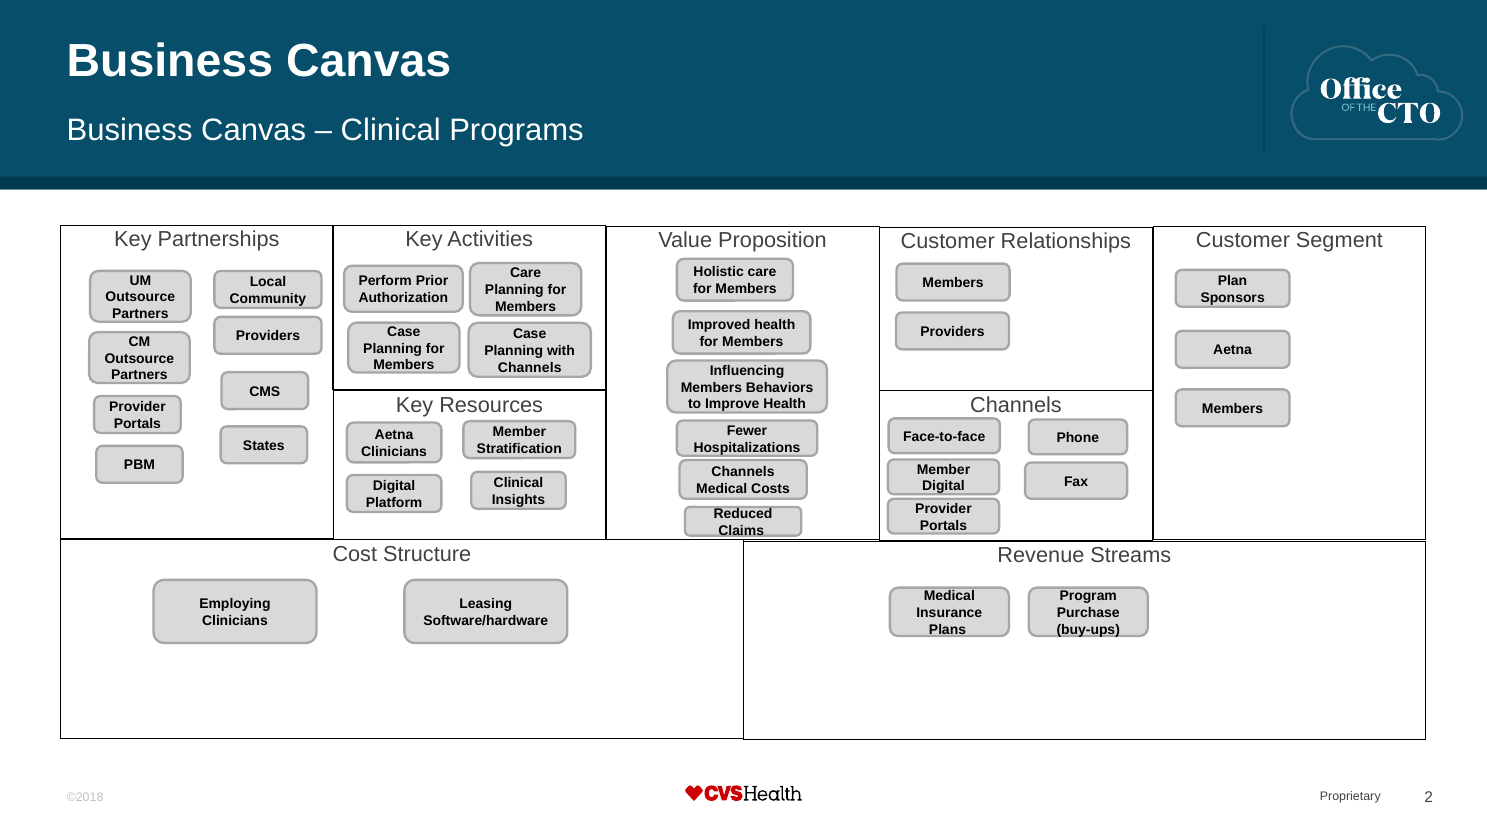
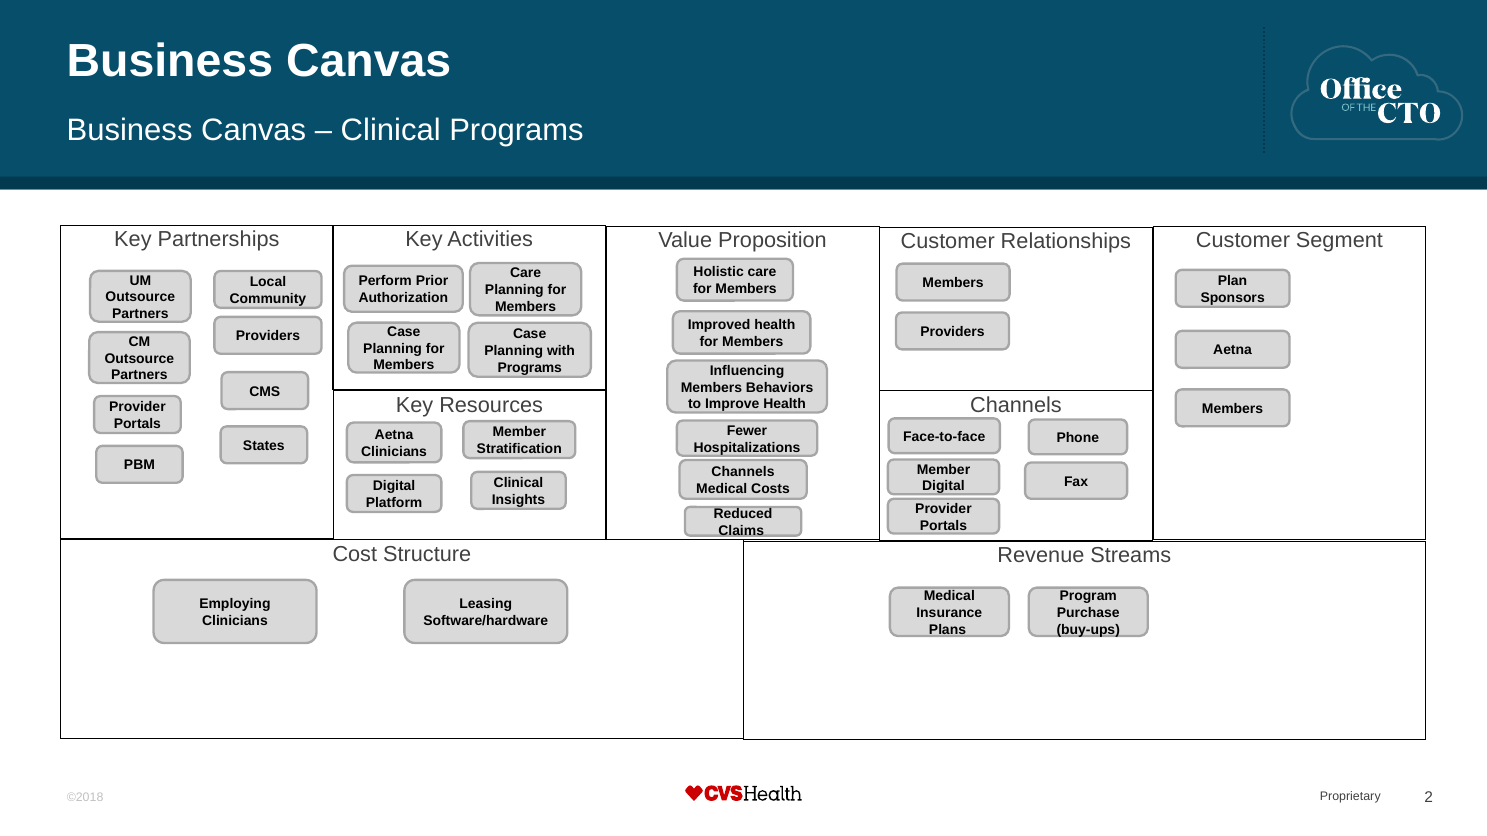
Channels at (530, 368): Channels -> Programs
